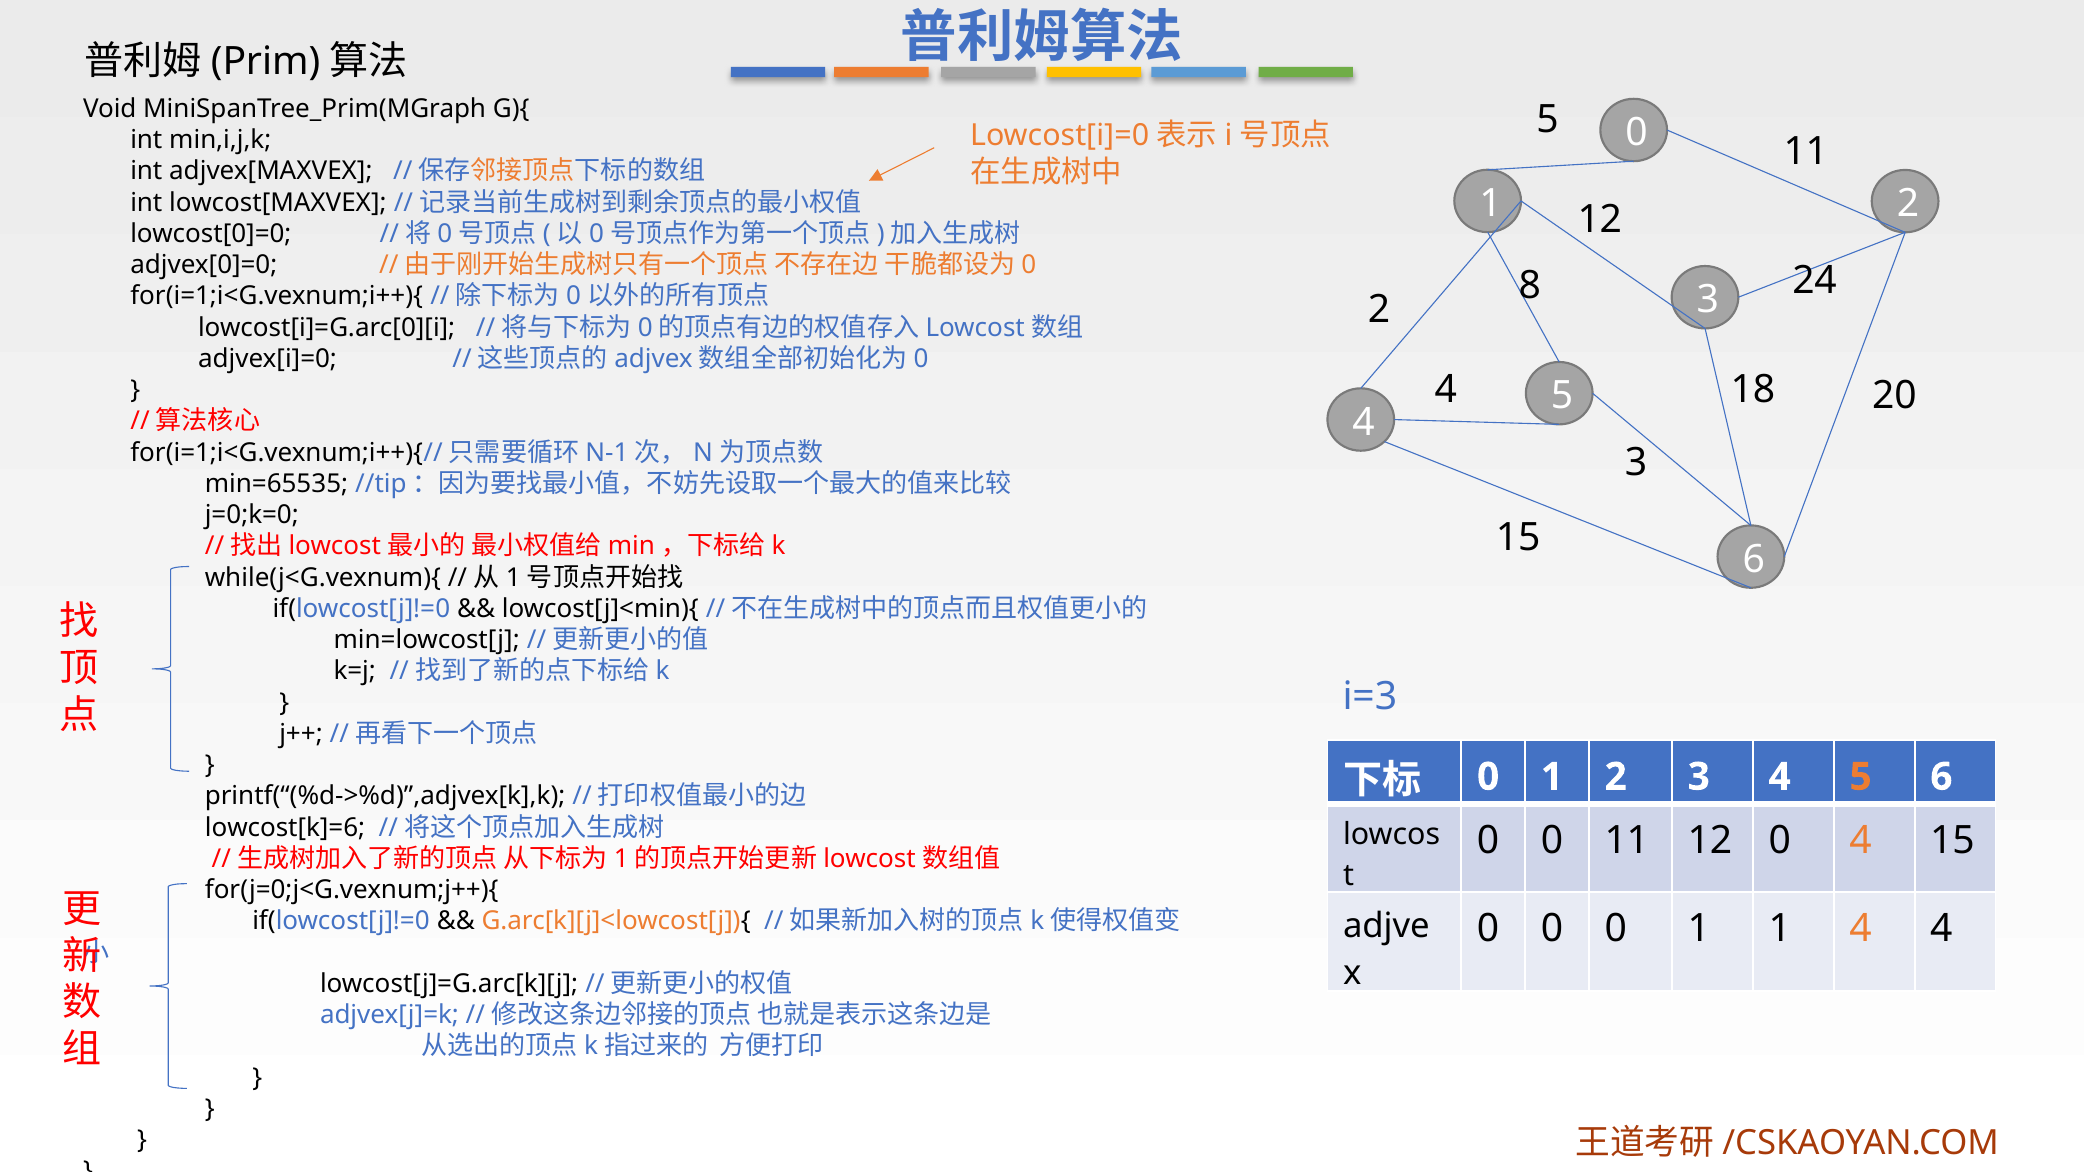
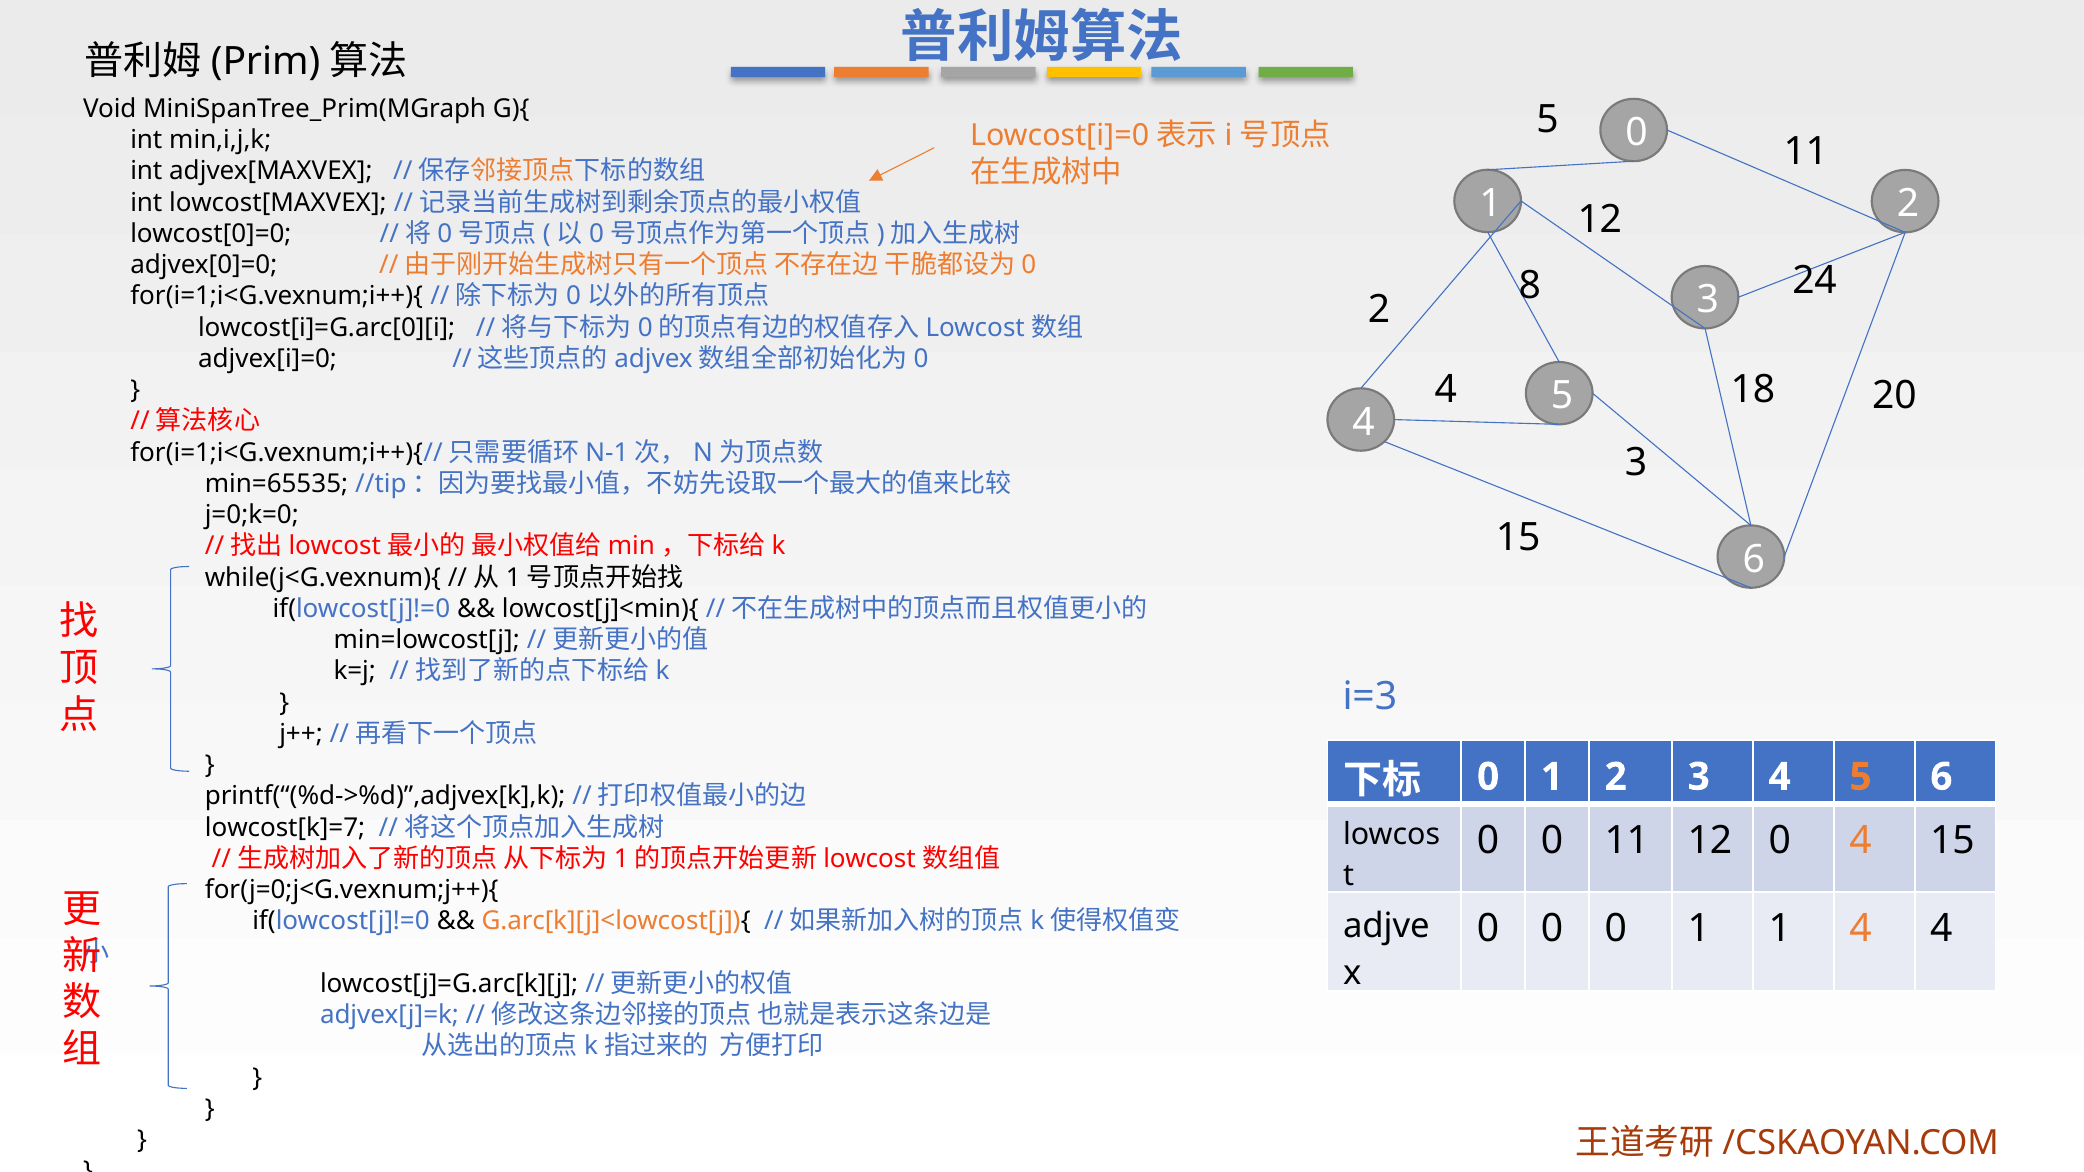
lowcost[k]=6: lowcost[k]=6 -> lowcost[k]=7
